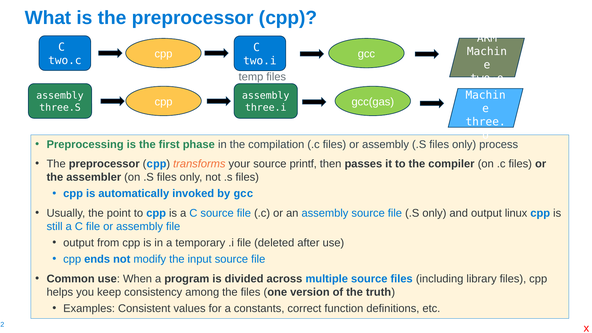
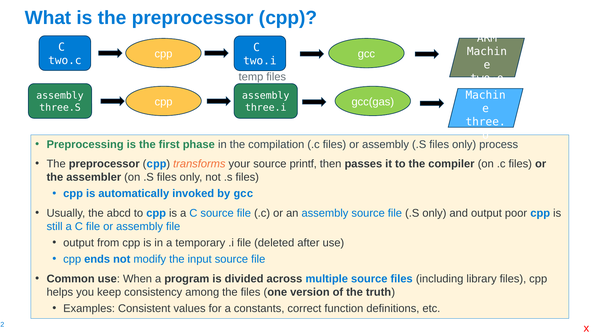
point: point -> abcd
linux: linux -> poor
